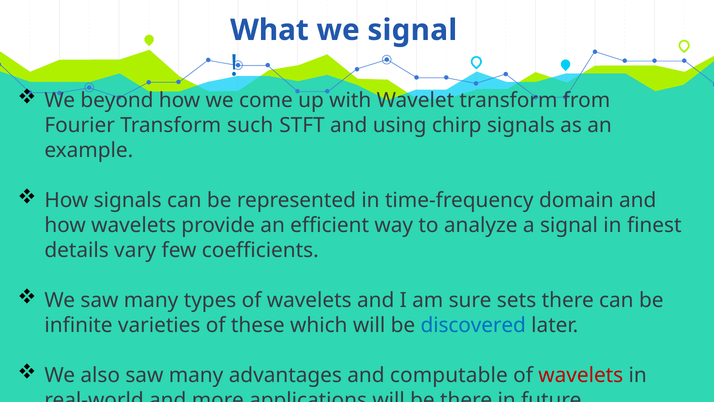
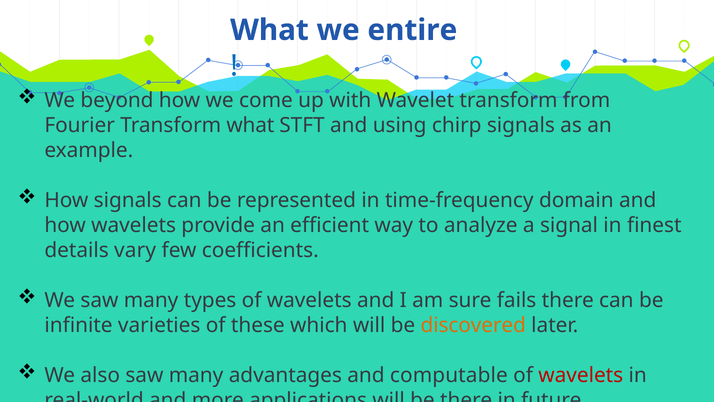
we signal: signal -> entire
Transform such: such -> what
sets: sets -> fails
discovered colour: blue -> orange
